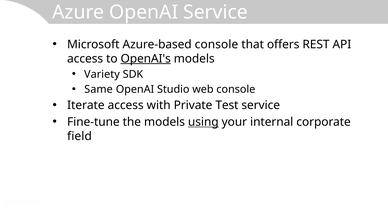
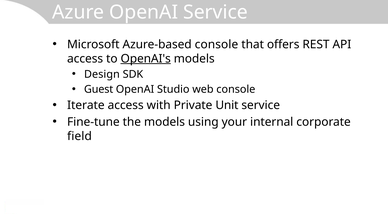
Variety: Variety -> Design
Same: Same -> Guest
Test: Test -> Unit
using underline: present -> none
